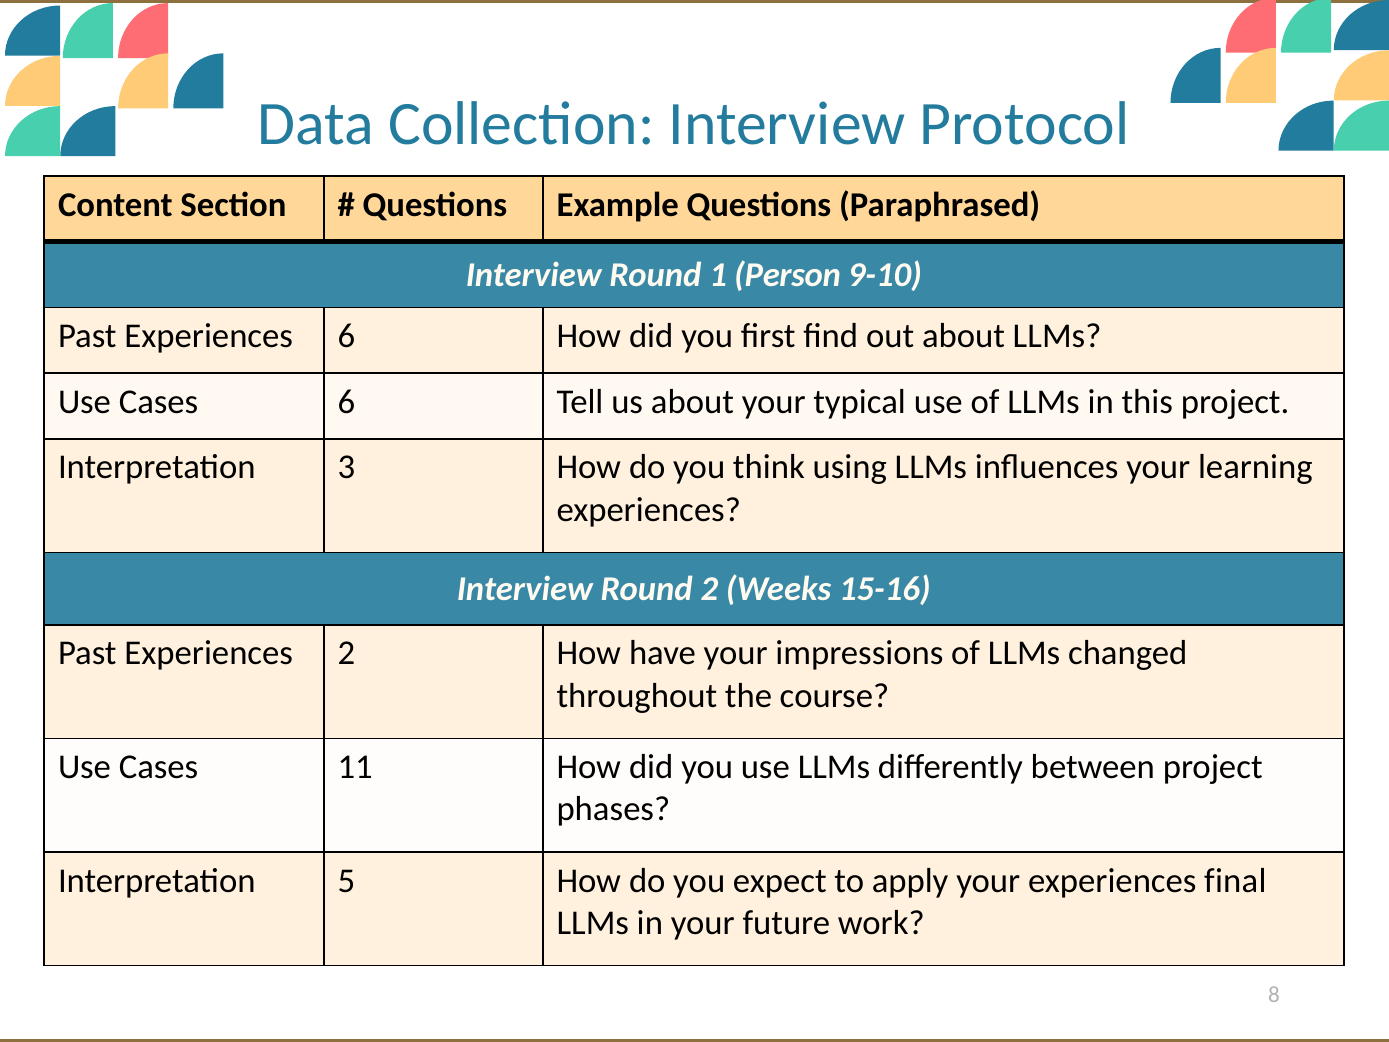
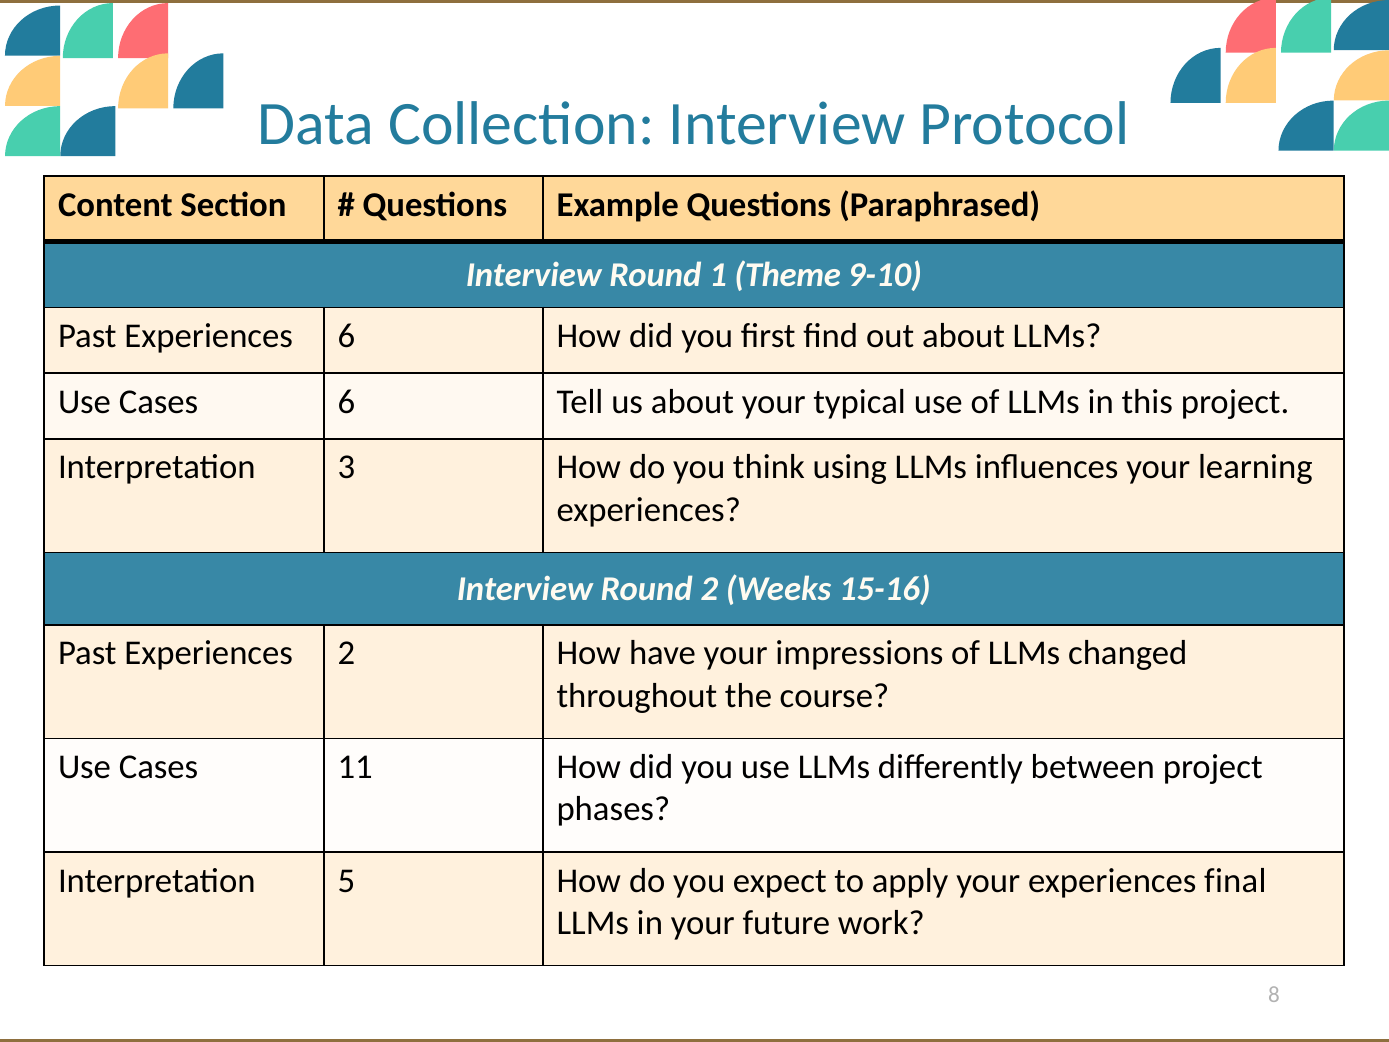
Person: Person -> Theme
